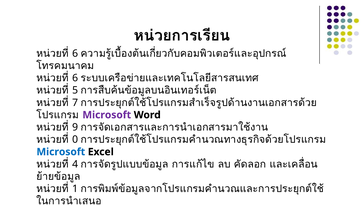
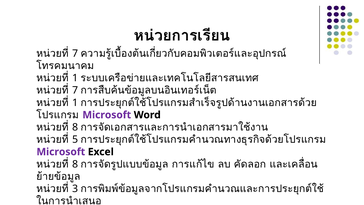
6 at (75, 53): 6 -> 7
6 at (75, 78): 6 -> 1
5 at (75, 90): 5 -> 7
7 at (75, 102): 7 -> 1
9 at (75, 127): 9 -> 8
0: 0 -> 5
Microsoft at (61, 152) colour: blue -> purple
4 at (75, 164): 4 -> 8
1: 1 -> 3
